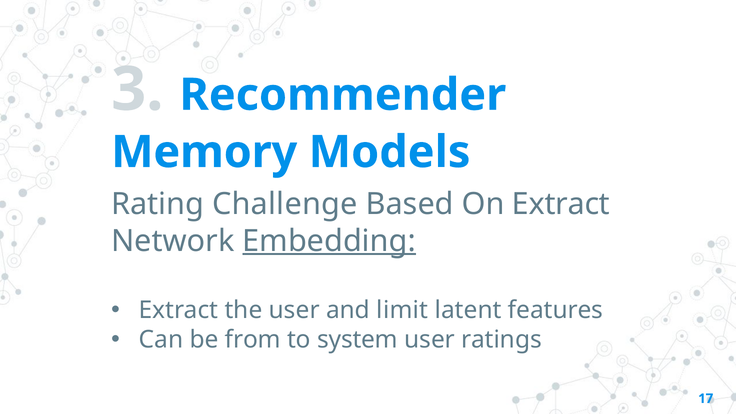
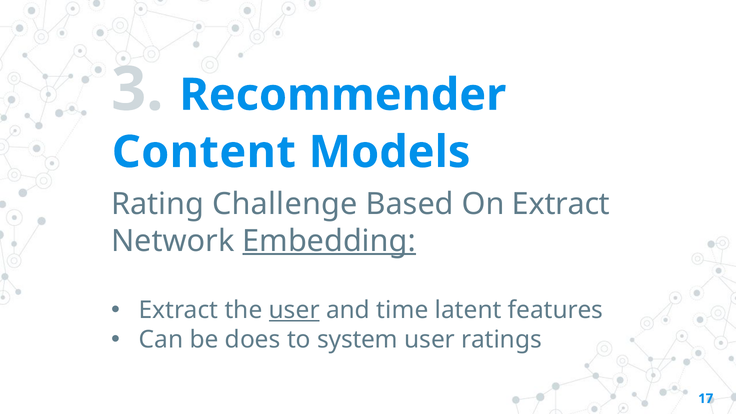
Memory: Memory -> Content
user at (294, 310) underline: none -> present
limit: limit -> time
from: from -> does
